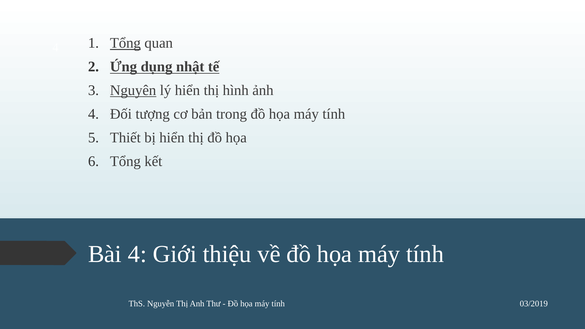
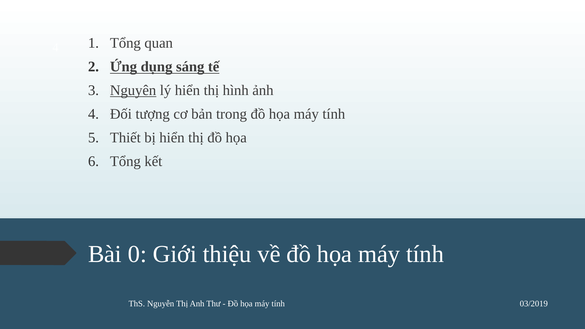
Tổng at (125, 43) underline: present -> none
nhật: nhật -> sáng
Bài 4: 4 -> 0
